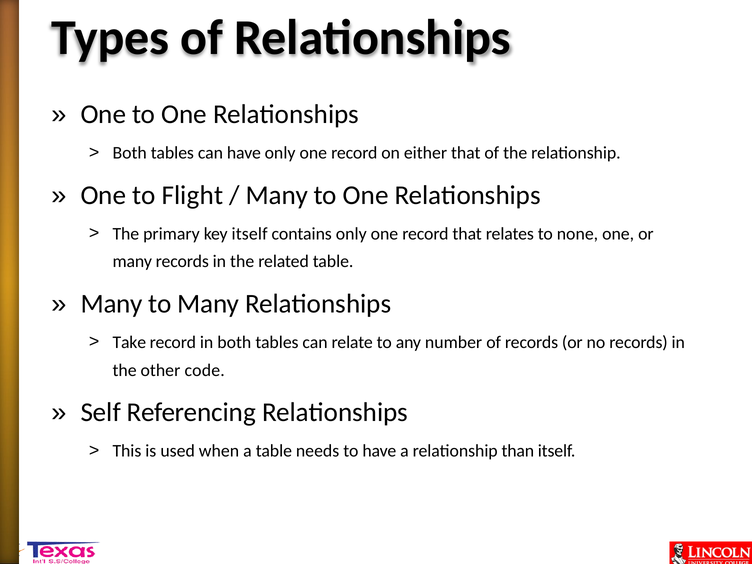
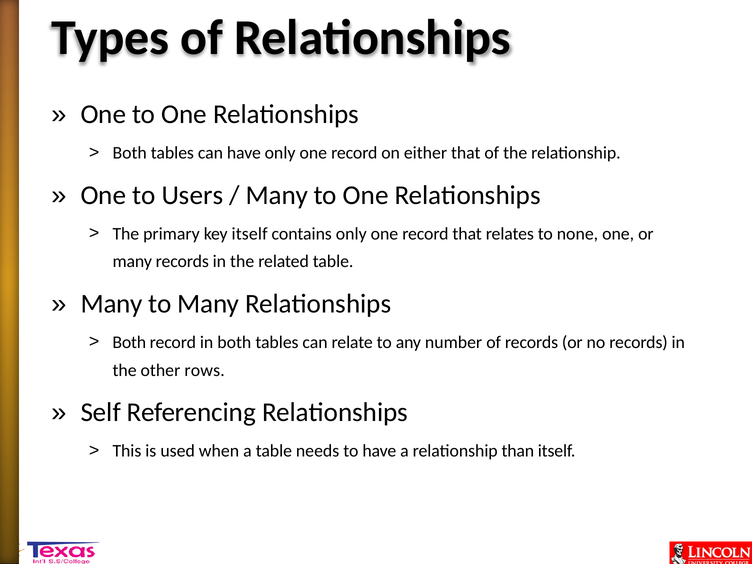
Flight: Flight -> Users
Take at (129, 342): Take -> Both
code: code -> rows
